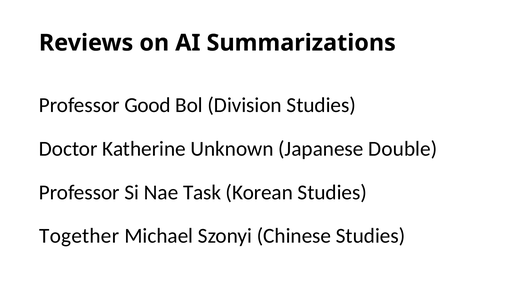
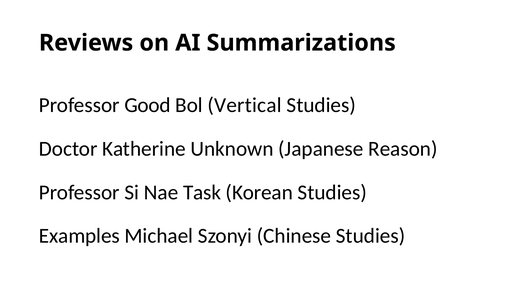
Division: Division -> Vertical
Double: Double -> Reason
Together: Together -> Examples
